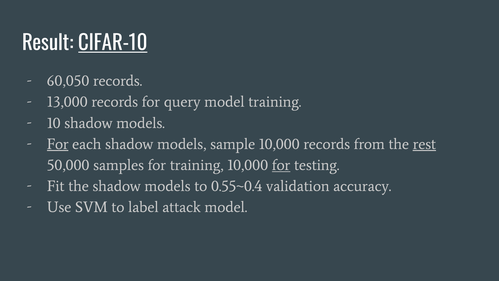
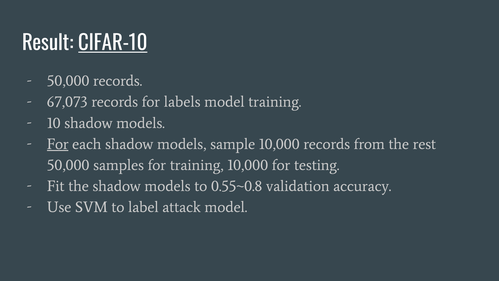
60,050 at (68, 81): 60,050 -> 50,000
13,000: 13,000 -> 67,073
query: query -> labels
rest underline: present -> none
for at (281, 165) underline: present -> none
0.55~0.4: 0.55~0.4 -> 0.55~0.8
